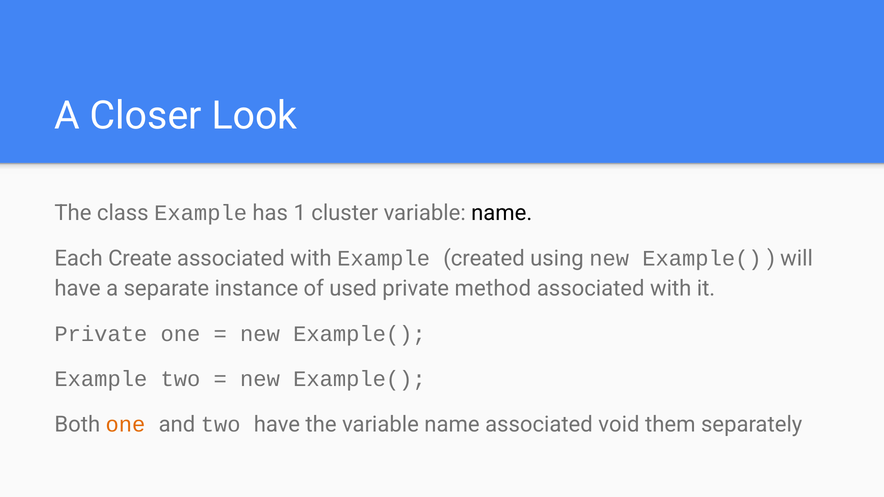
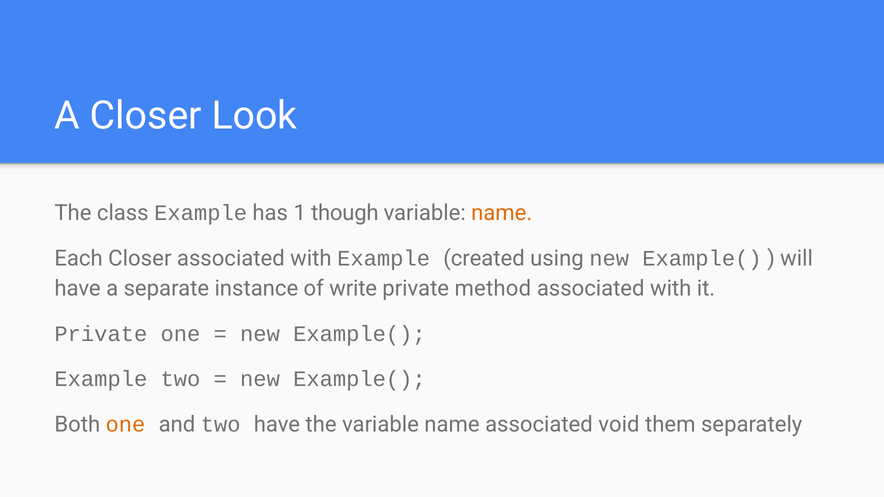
cluster: cluster -> though
name at (502, 213) colour: black -> orange
Each Create: Create -> Closer
used: used -> write
